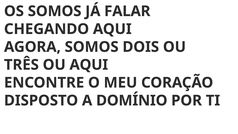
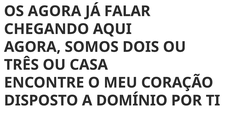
OS SOMOS: SOMOS -> AGORA
OU AQUI: AQUI -> CASA
